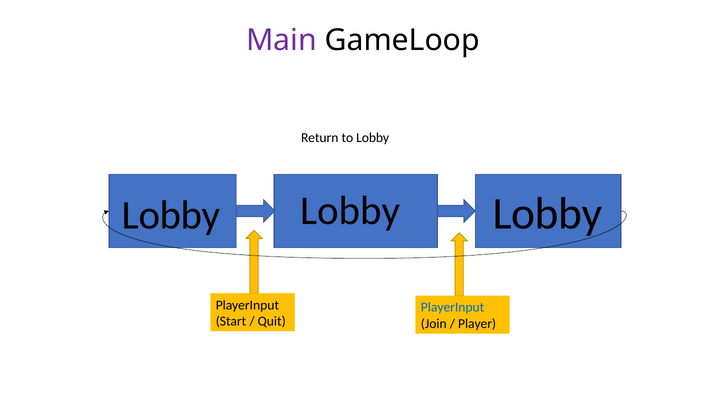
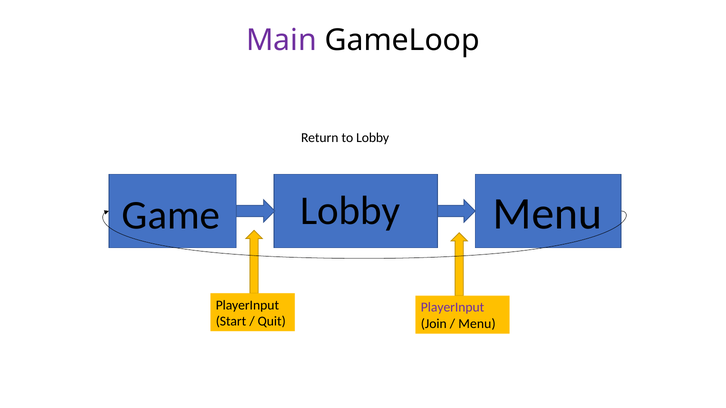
Lobby at (171, 216): Lobby -> Game
Lobby at (548, 214): Lobby -> Menu
PlayerInput at (453, 308) colour: blue -> purple
Player at (477, 324): Player -> Menu
